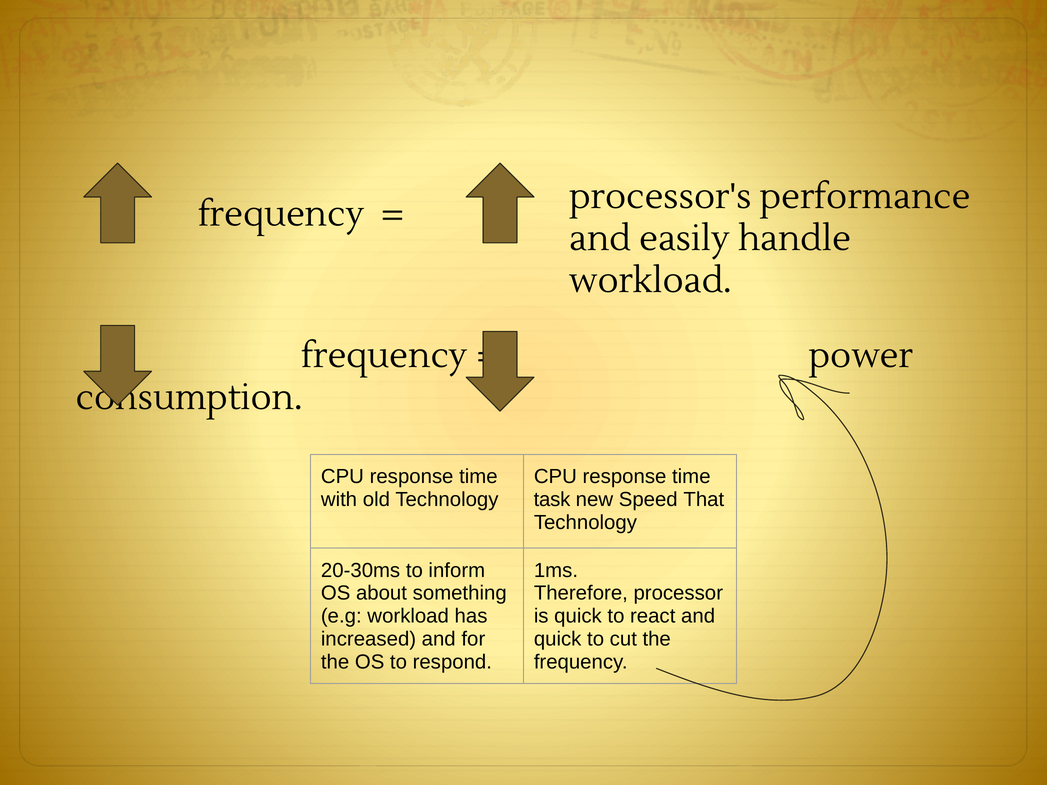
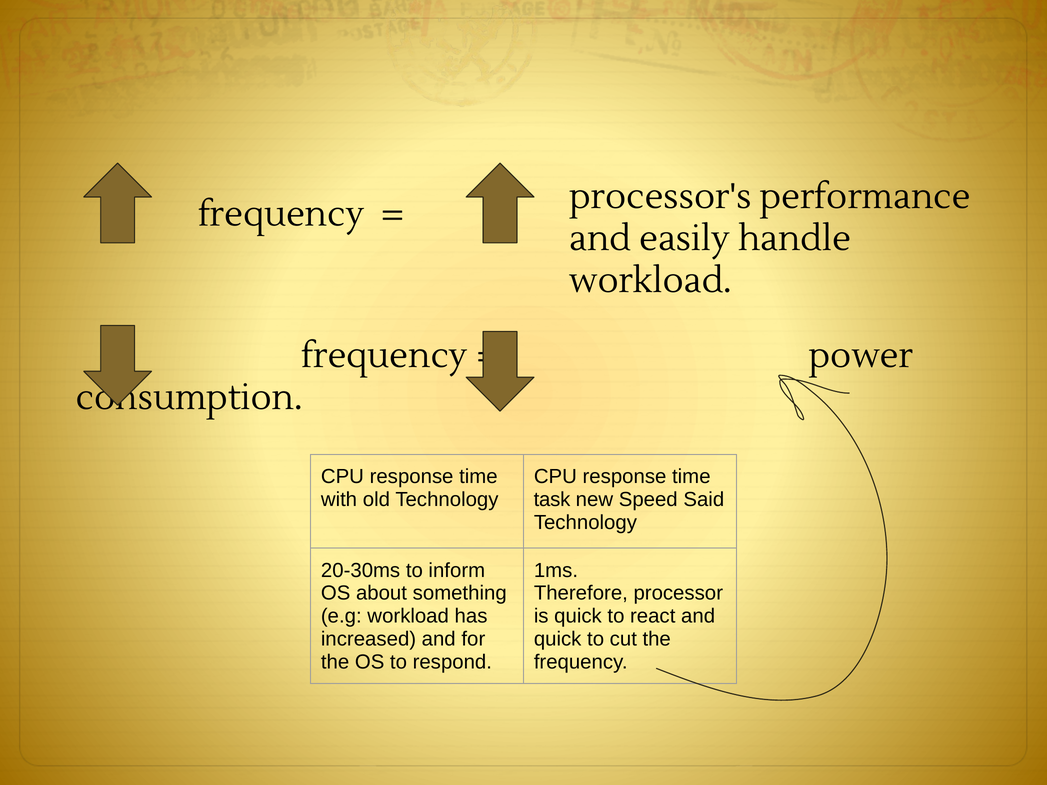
That: That -> Said
